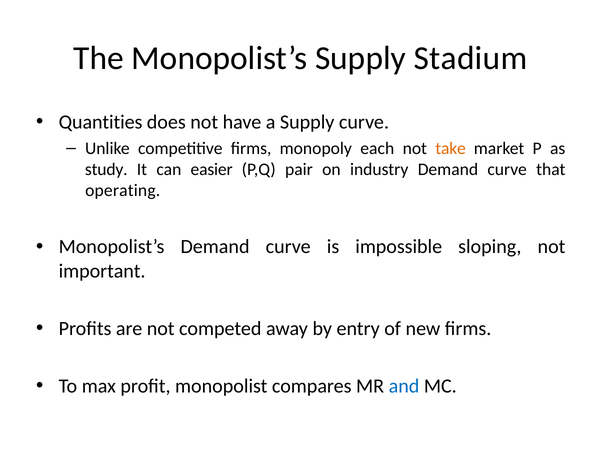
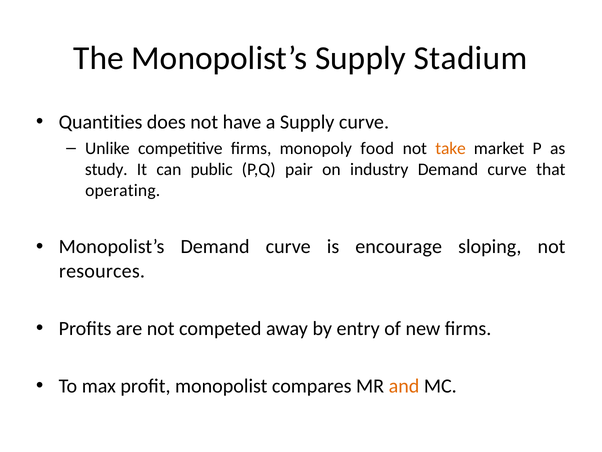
each: each -> food
easier: easier -> public
impossible: impossible -> encourage
important: important -> resources
and colour: blue -> orange
